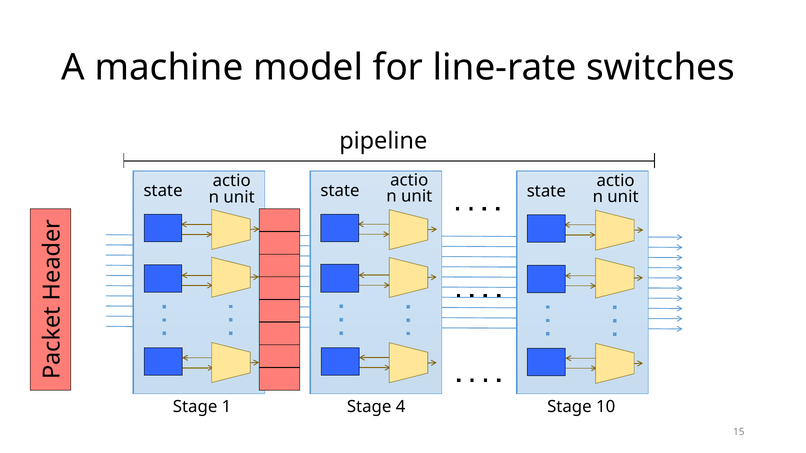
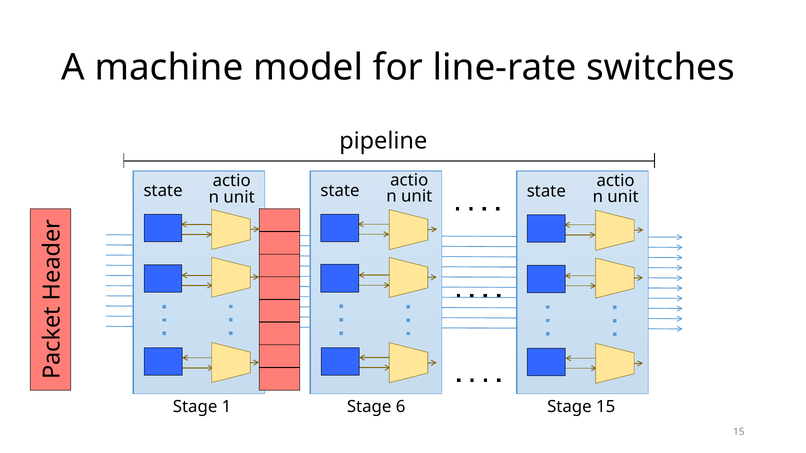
4: 4 -> 6
Stage 10: 10 -> 15
